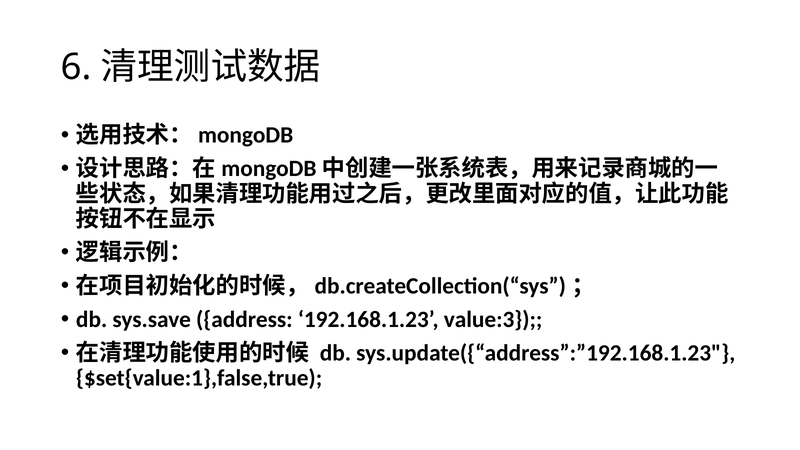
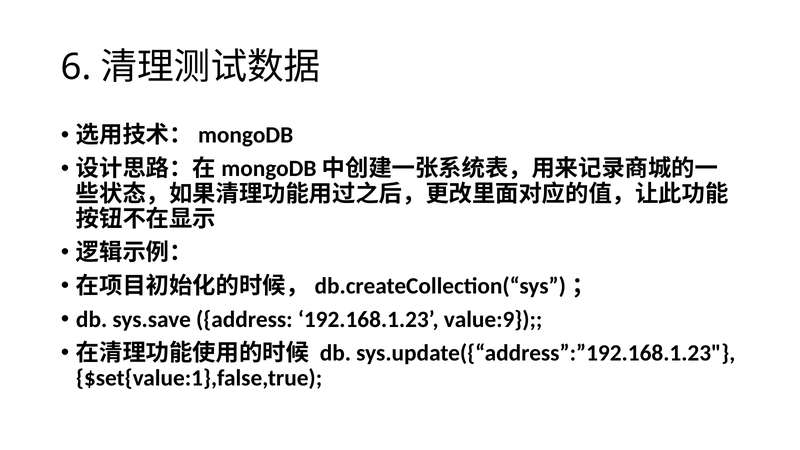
value:3: value:3 -> value:9
